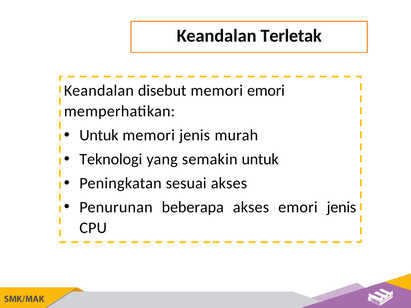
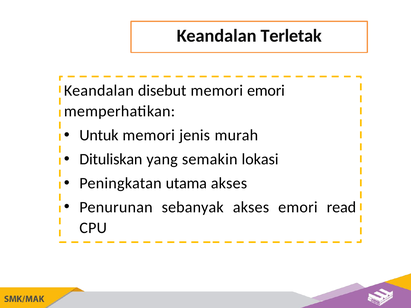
Teknologi: Teknologi -> Dituliskan
semakin untuk: untuk -> lokasi
sesuai: sesuai -> utama
beberapa: beberapa -> sebanyak
emori jenis: jenis -> read
